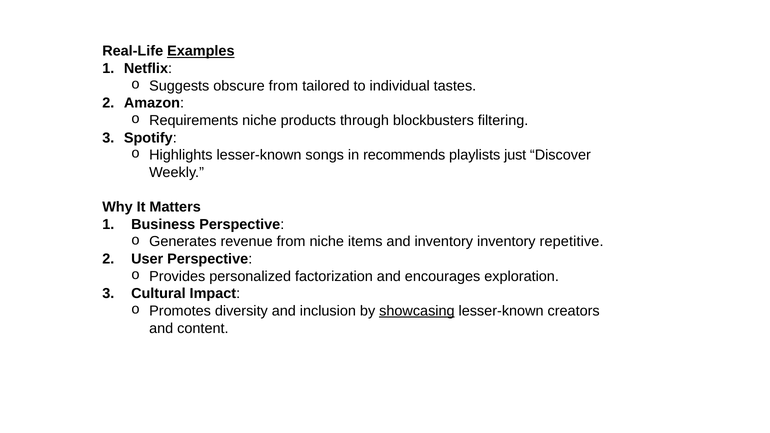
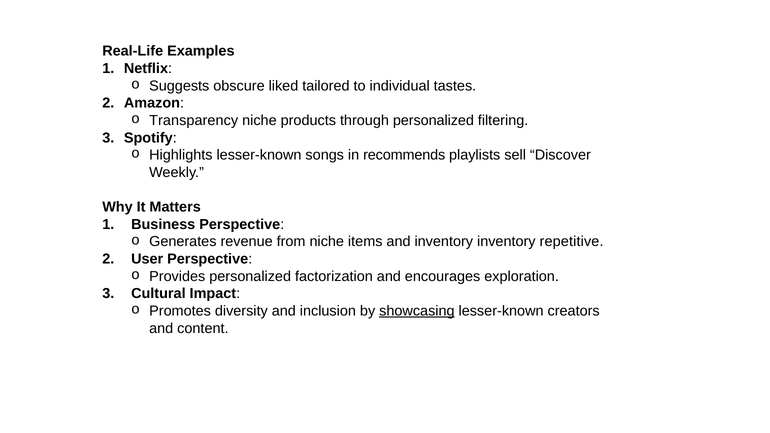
Examples underline: present -> none
obscure from: from -> liked
Requirements: Requirements -> Transparency
through blockbusters: blockbusters -> personalized
just: just -> sell
